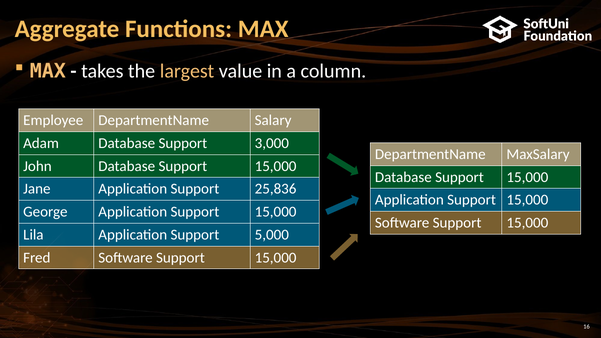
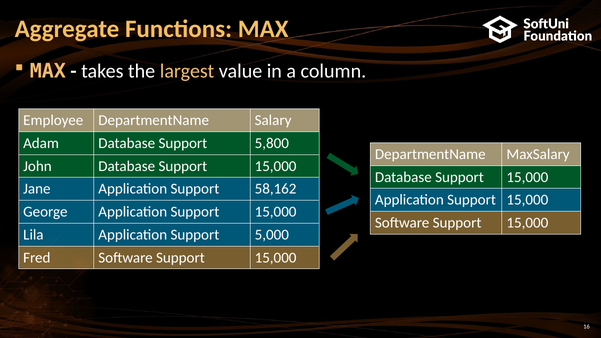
3,000: 3,000 -> 5,800
25,836: 25,836 -> 58,162
